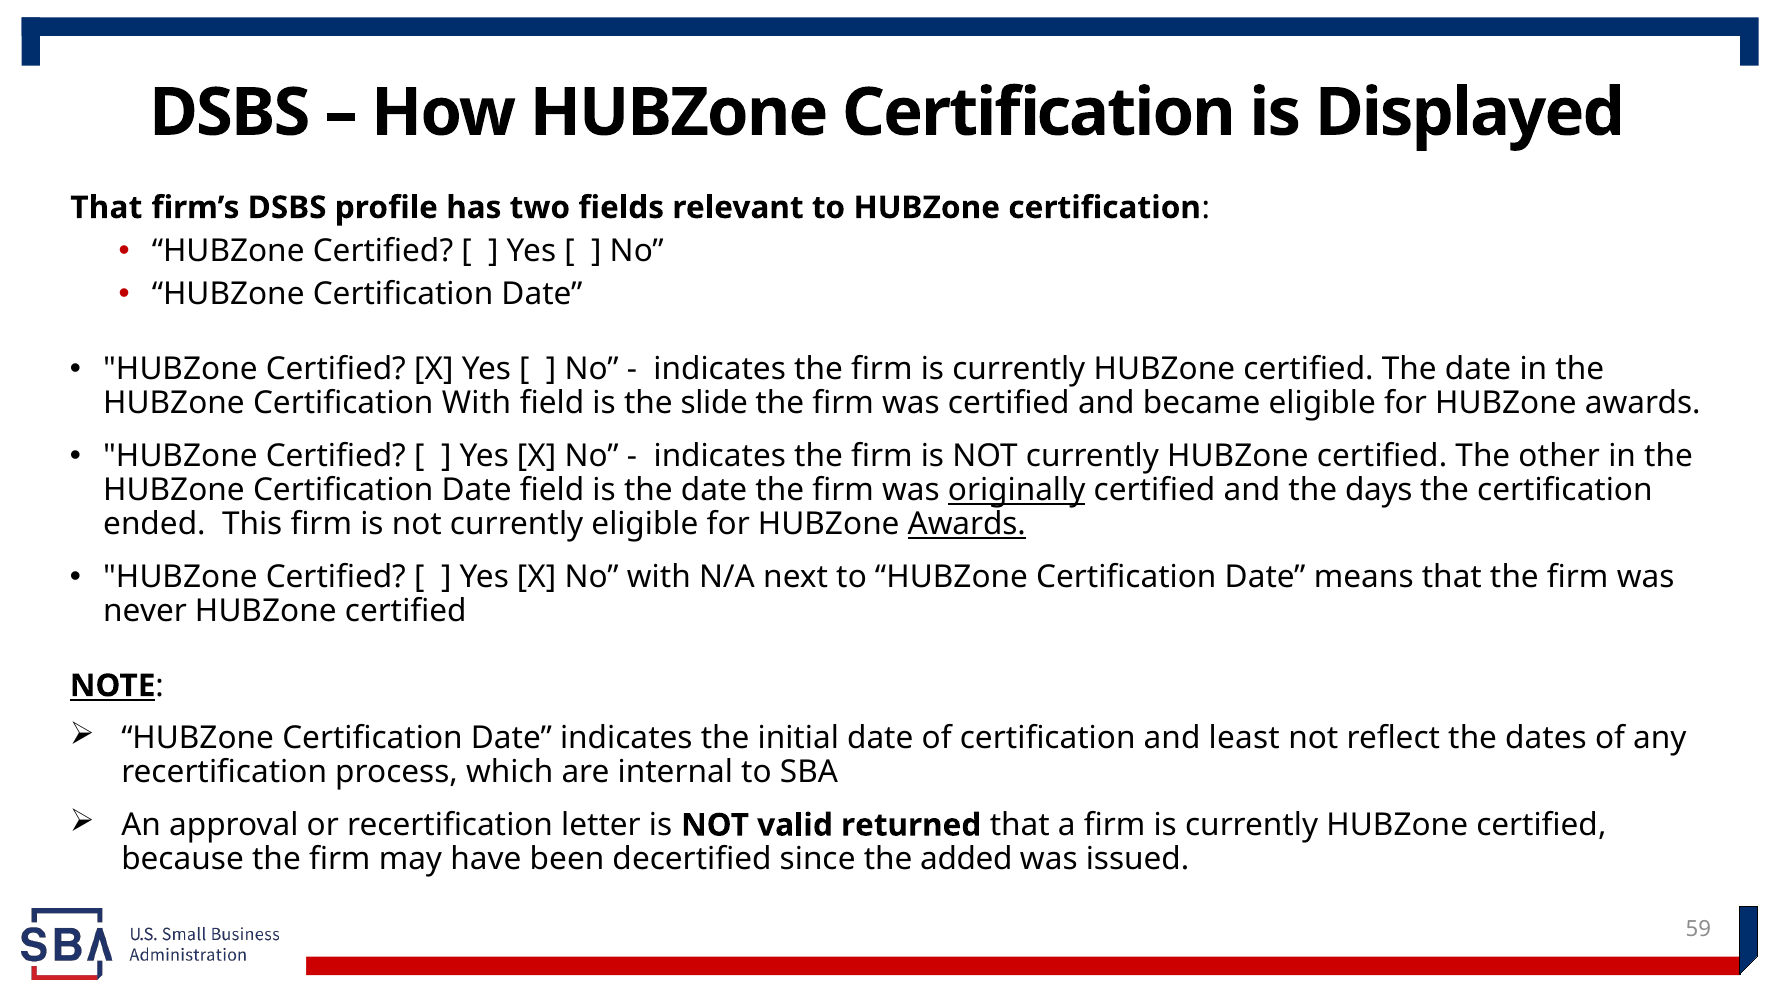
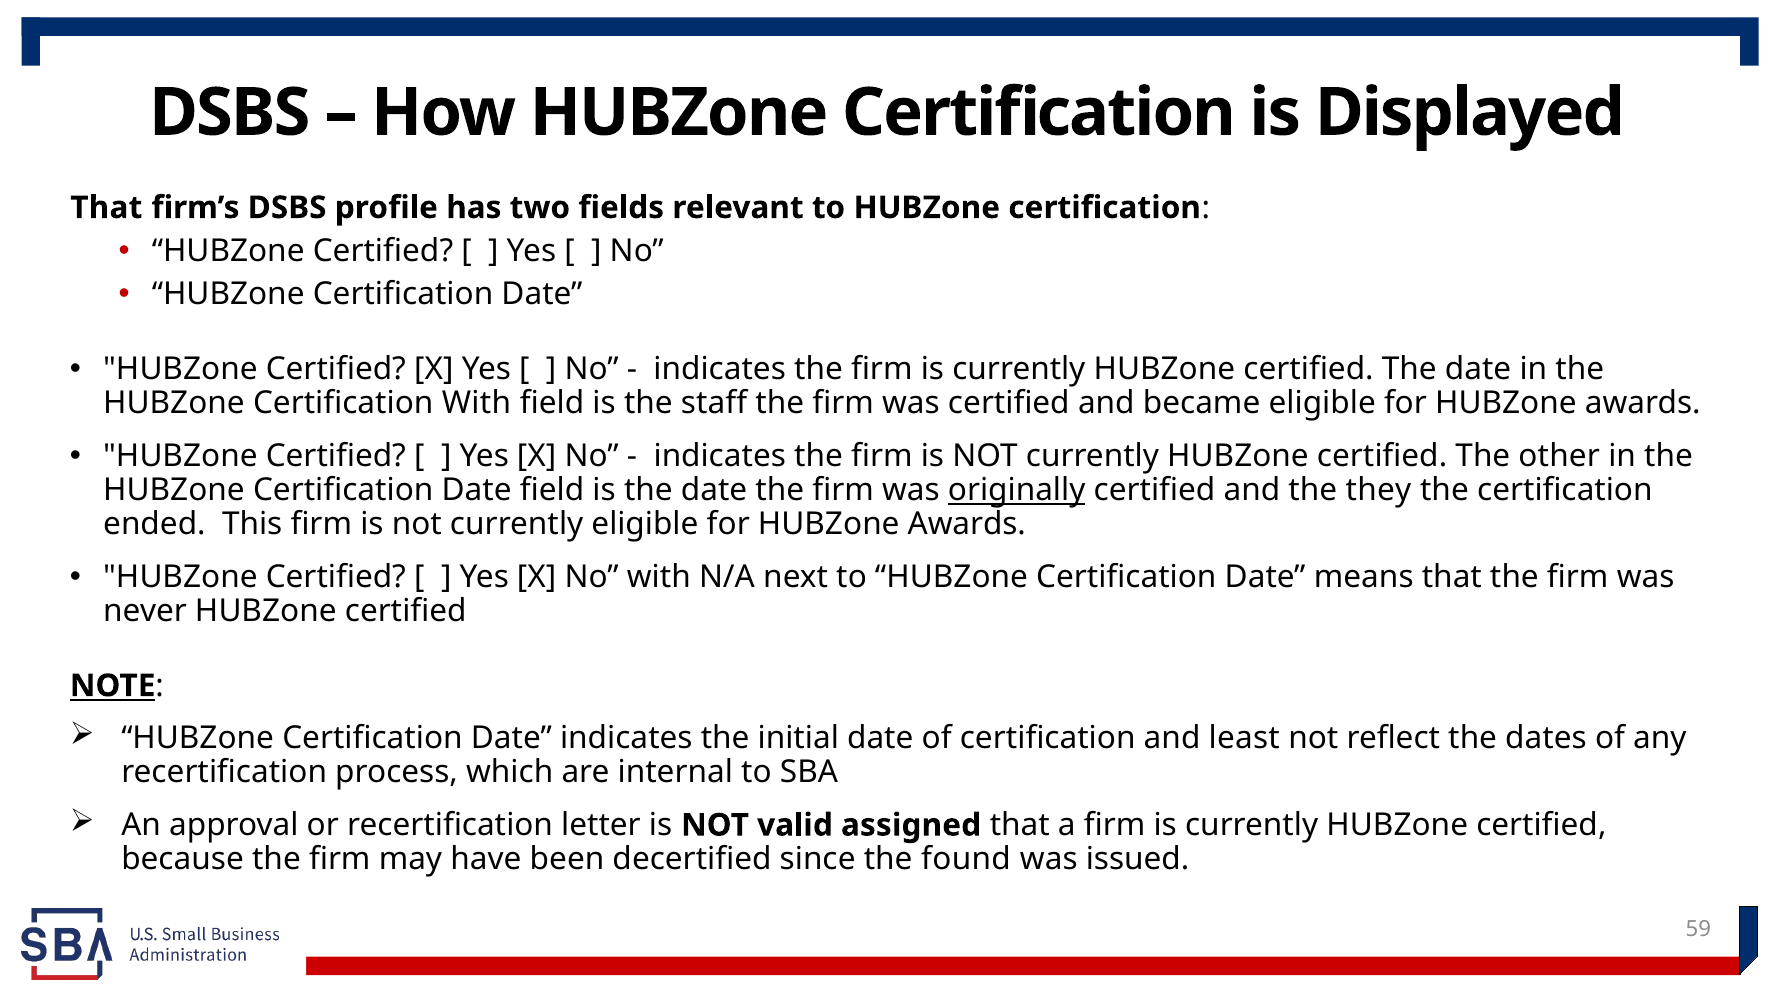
slide: slide -> staff
days: days -> they
Awards at (967, 524) underline: present -> none
returned: returned -> assigned
added: added -> found
